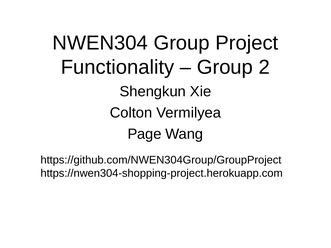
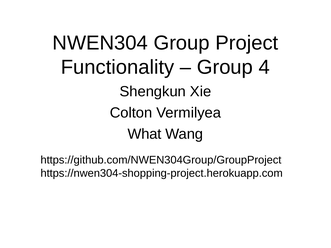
2: 2 -> 4
Page: Page -> What
